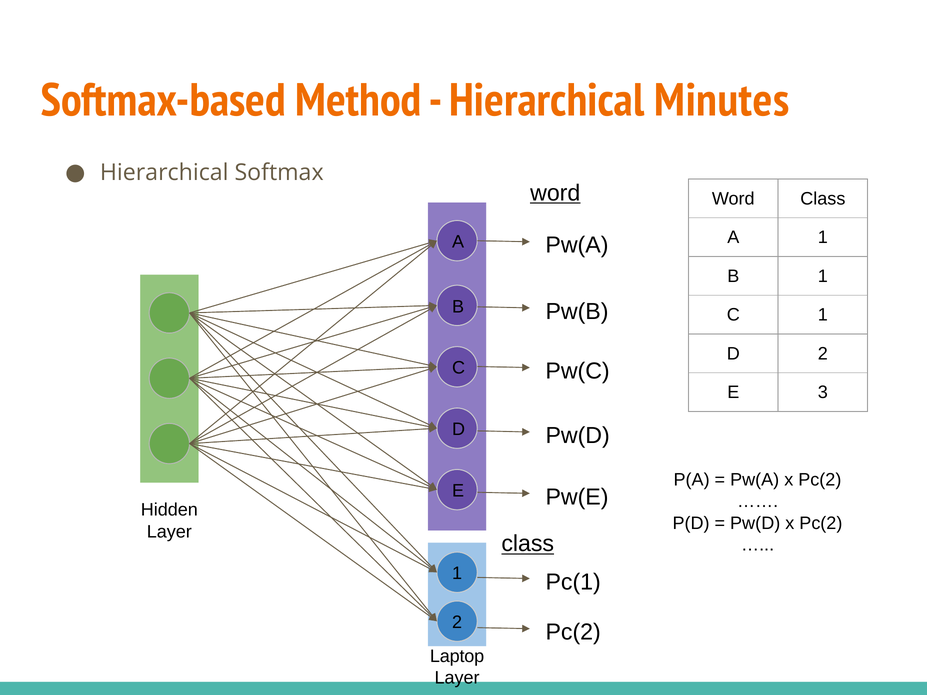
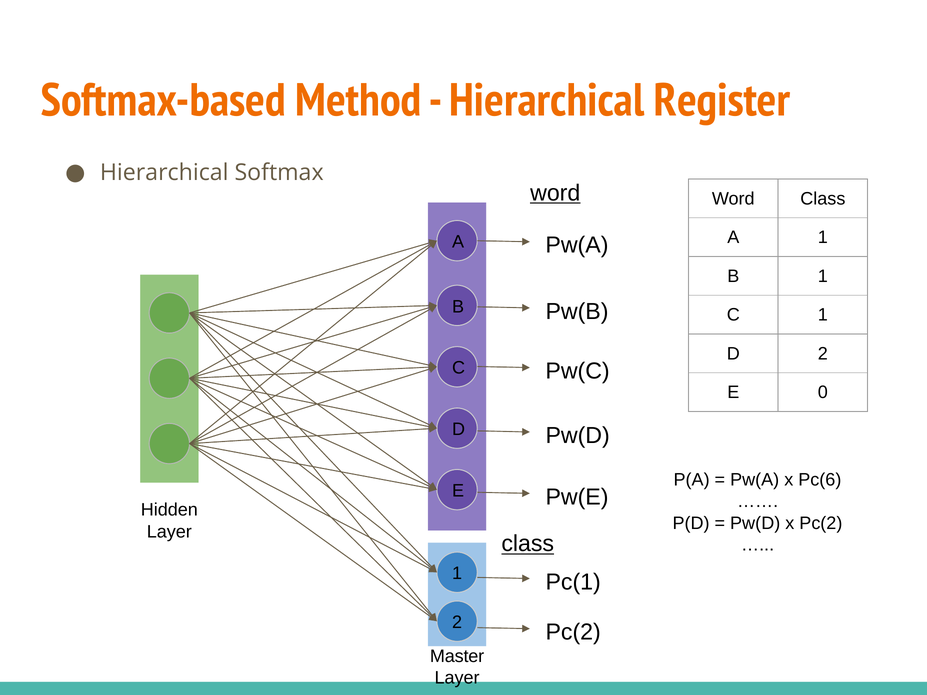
Minutes: Minutes -> Register
3: 3 -> 0
Pw(A x Pc(2: Pc(2 -> Pc(6
Laptop: Laptop -> Master
